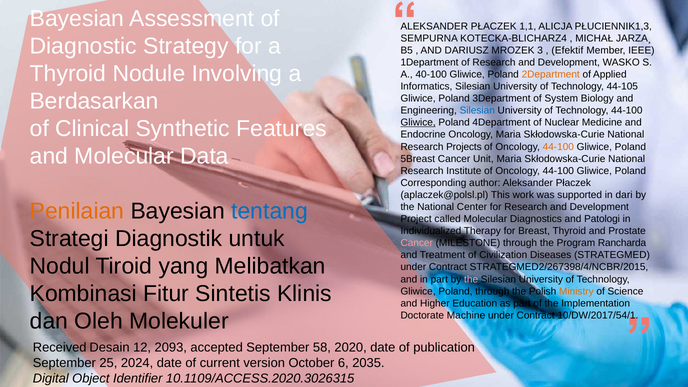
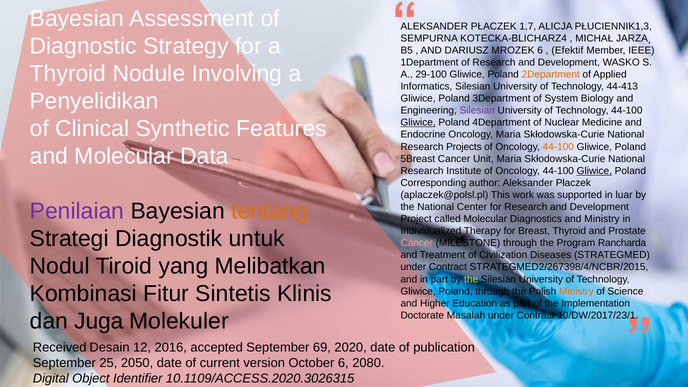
1,1: 1,1 -> 1,7
MROZEK 3: 3 -> 6
40-100: 40-100 -> 29-100
44-105: 44-105 -> 44-413
Berdasarkan: Berdasarkan -> Penyelidikan
Silesian at (477, 111) colour: blue -> purple
Gliwice at (594, 171) underline: none -> present
dari: dari -> luar
Penilaian colour: orange -> purple
tentang colour: blue -> orange
and Patologi: Patologi -> Ministry
the at (471, 279) colour: pink -> yellow
Oleh: Oleh -> Juga
Machine: Machine -> Masalah
10/DW/2017/54/1: 10/DW/2017/54/1 -> 10/DW/2017/23/1
2093: 2093 -> 2016
58: 58 -> 69
2024: 2024 -> 2050
2035: 2035 -> 2080
